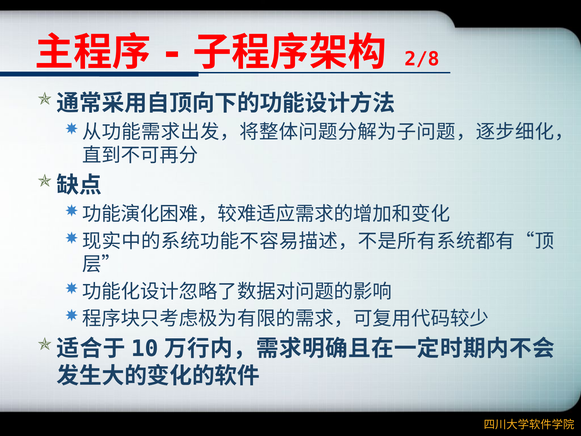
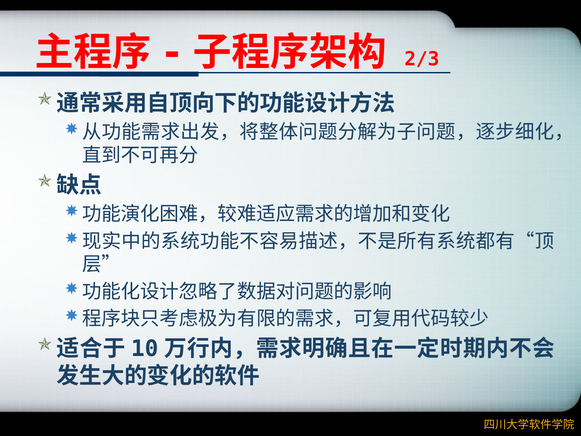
2/8: 2/8 -> 2/3
